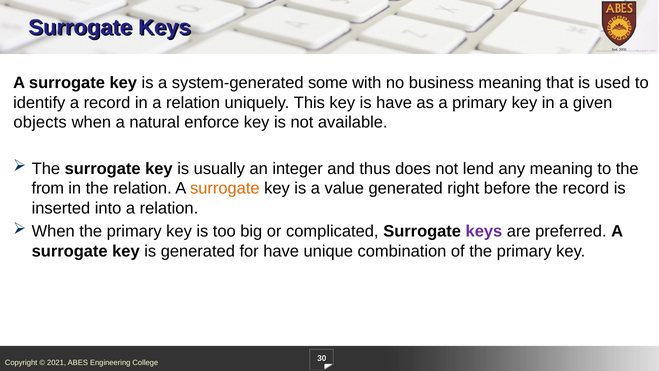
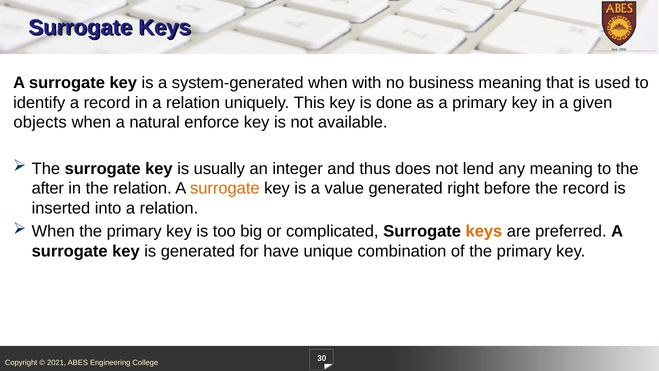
system-generated some: some -> when
is have: have -> done
from: from -> after
keys at (484, 231) colour: purple -> orange
